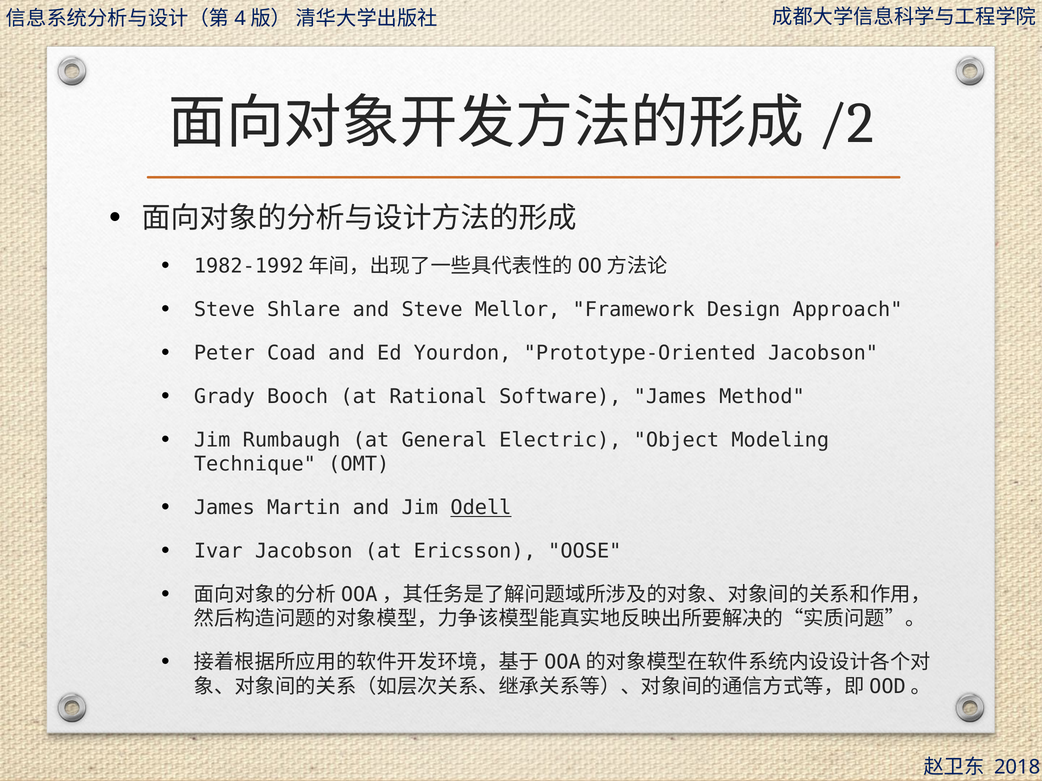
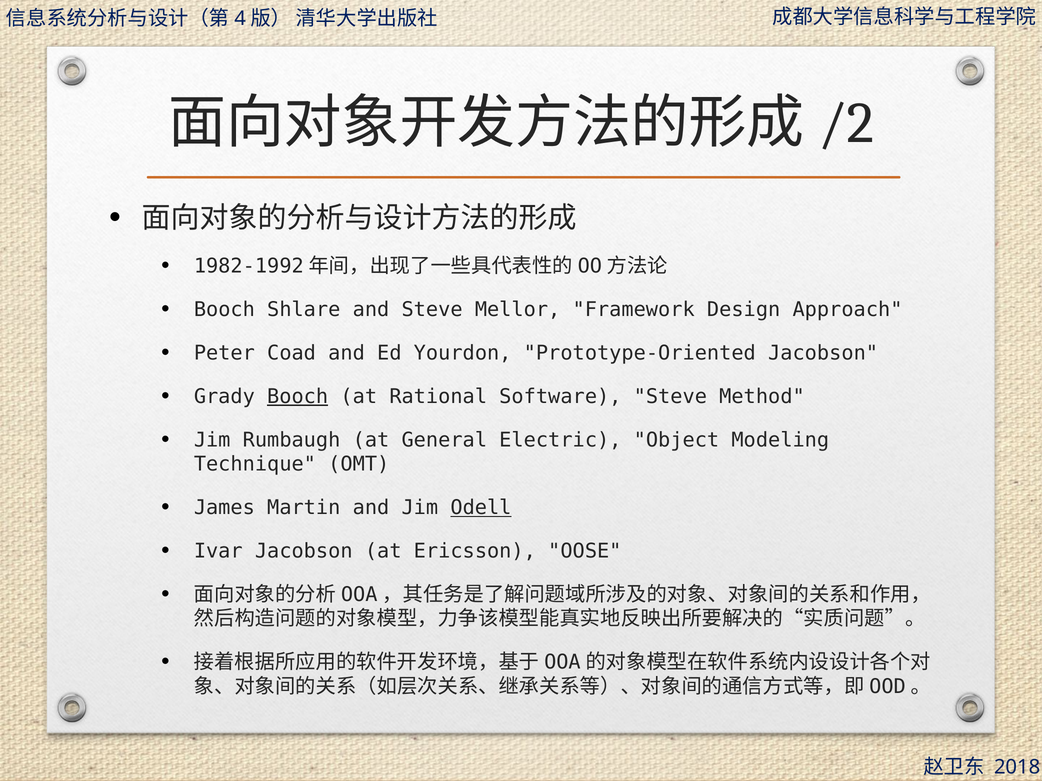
Steve at (224, 310): Steve -> Booch
Booch at (298, 397) underline: none -> present
Software James: James -> Steve
